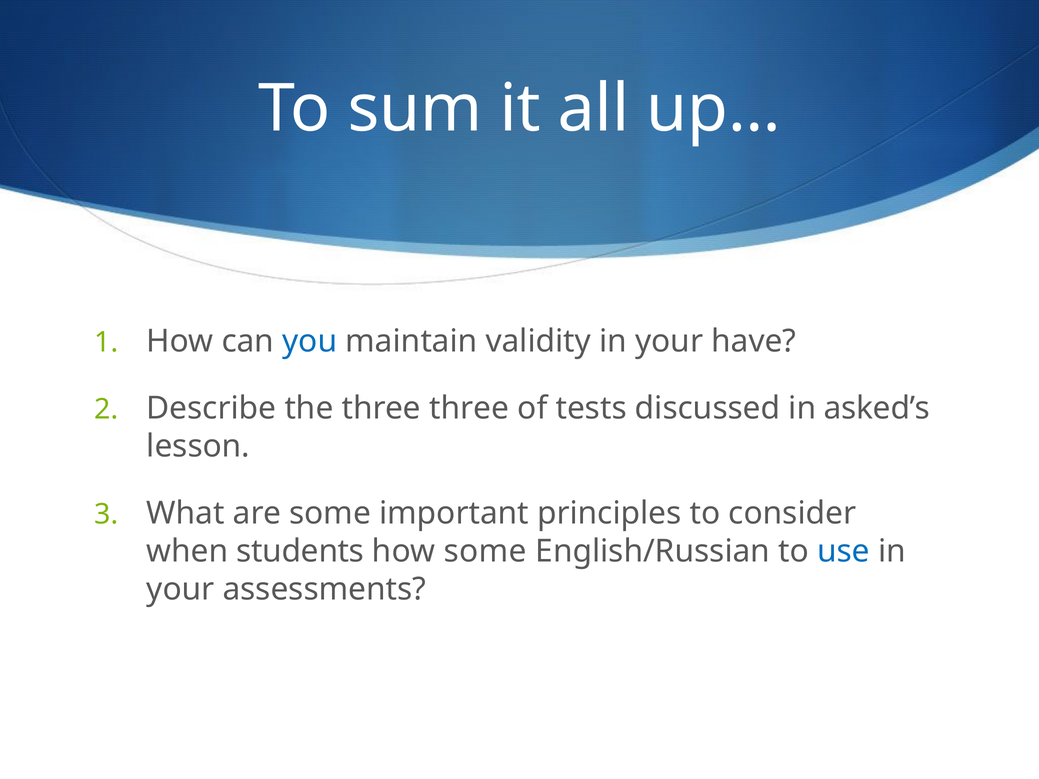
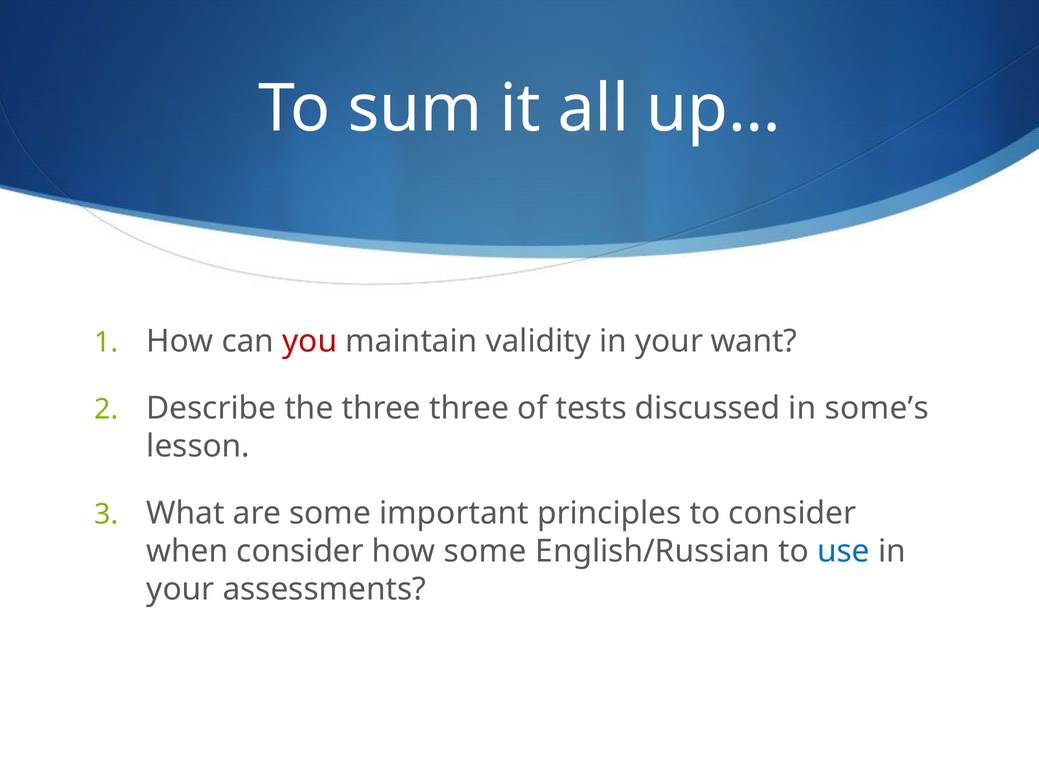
you colour: blue -> red
have: have -> want
asked’s: asked’s -> some’s
when students: students -> consider
